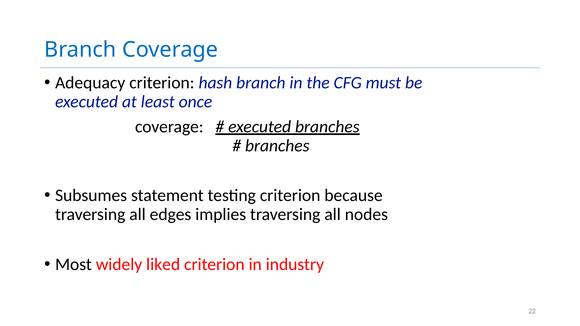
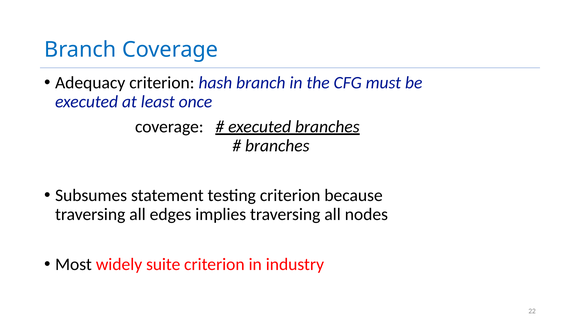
liked: liked -> suite
